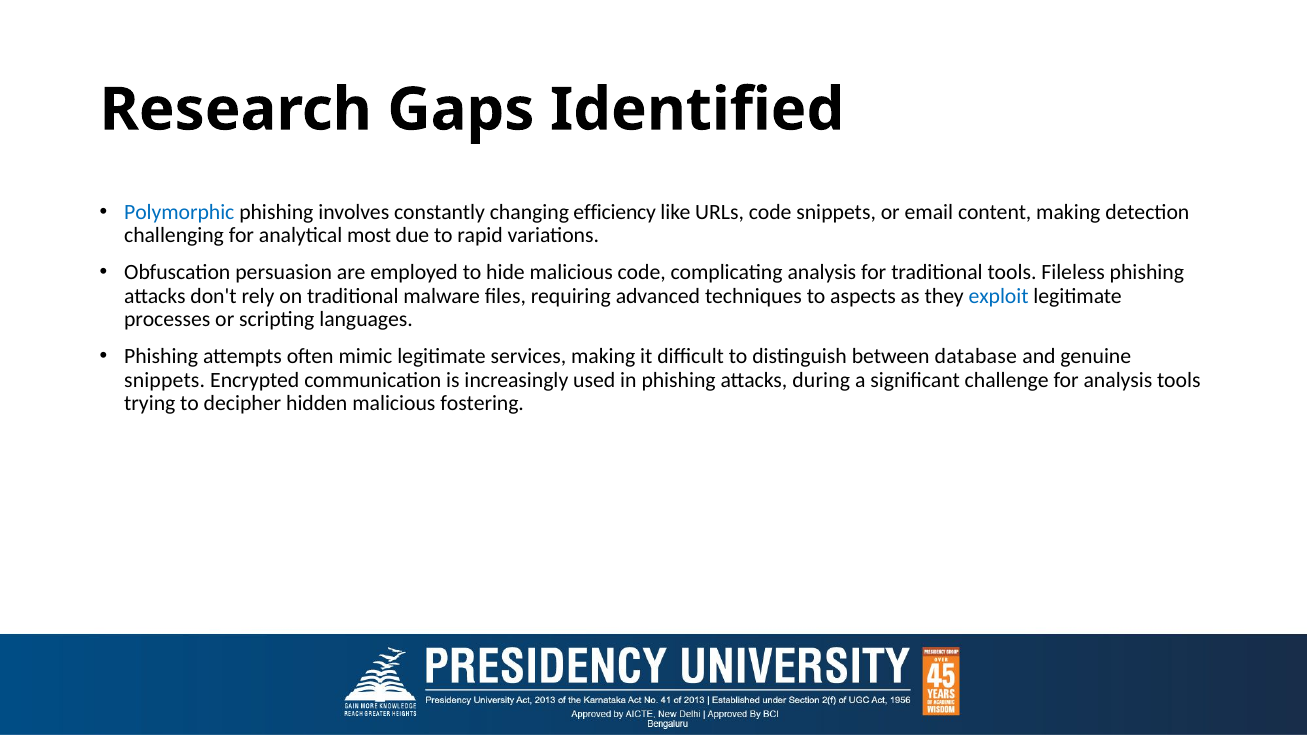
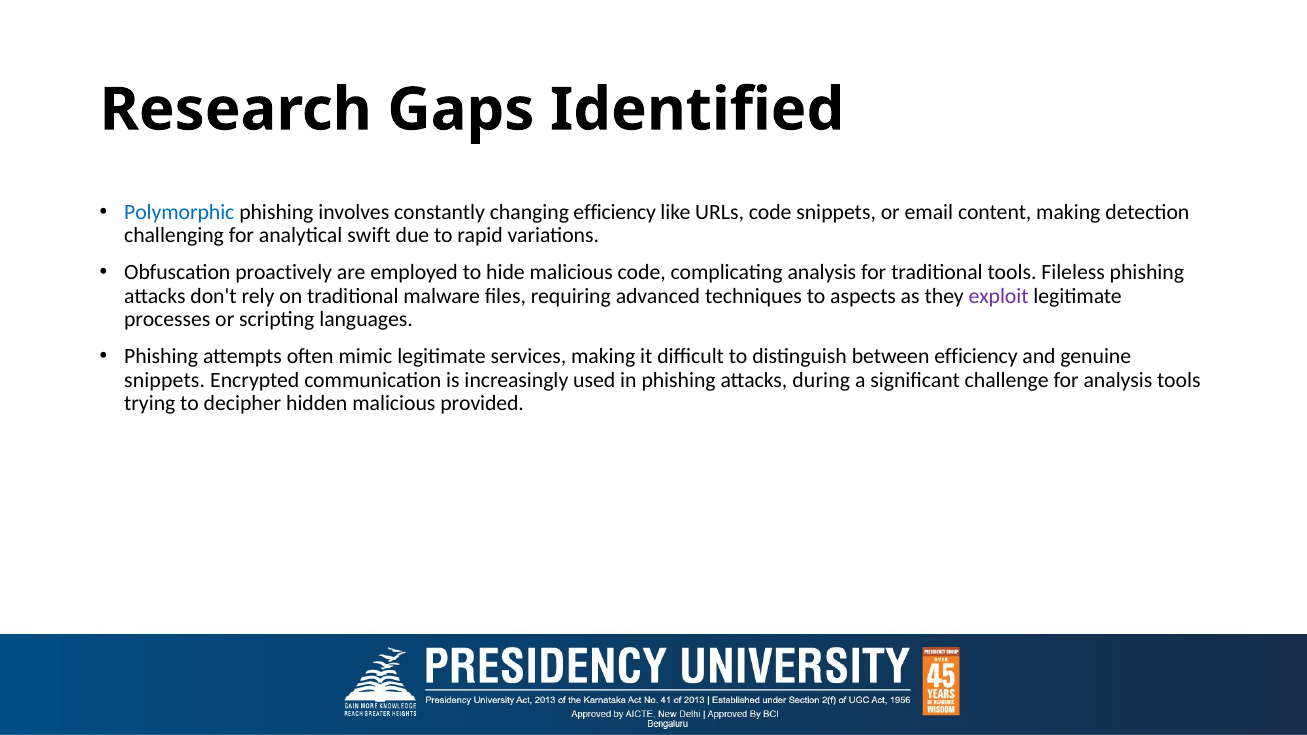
most: most -> swift
persuasion: persuasion -> proactively
exploit colour: blue -> purple
between database: database -> efficiency
fostering: fostering -> provided
